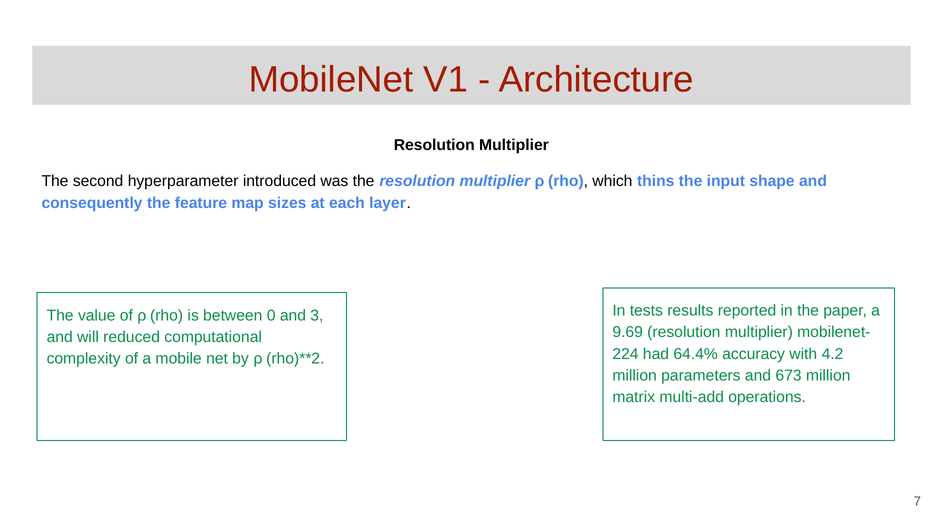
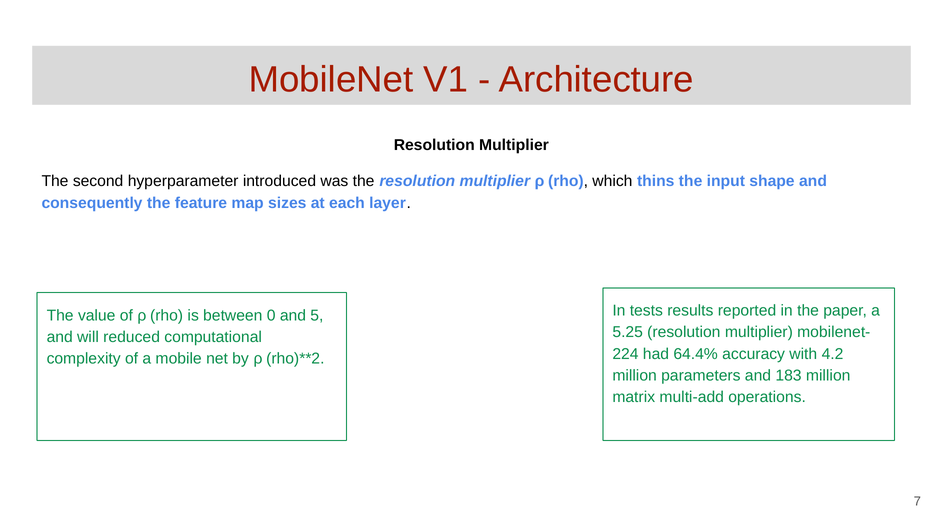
3: 3 -> 5
9.69: 9.69 -> 5.25
673: 673 -> 183
